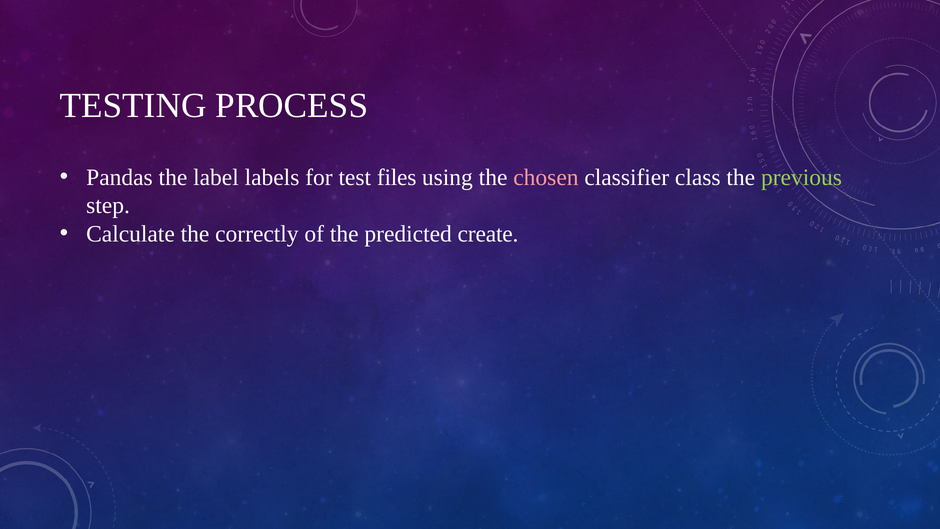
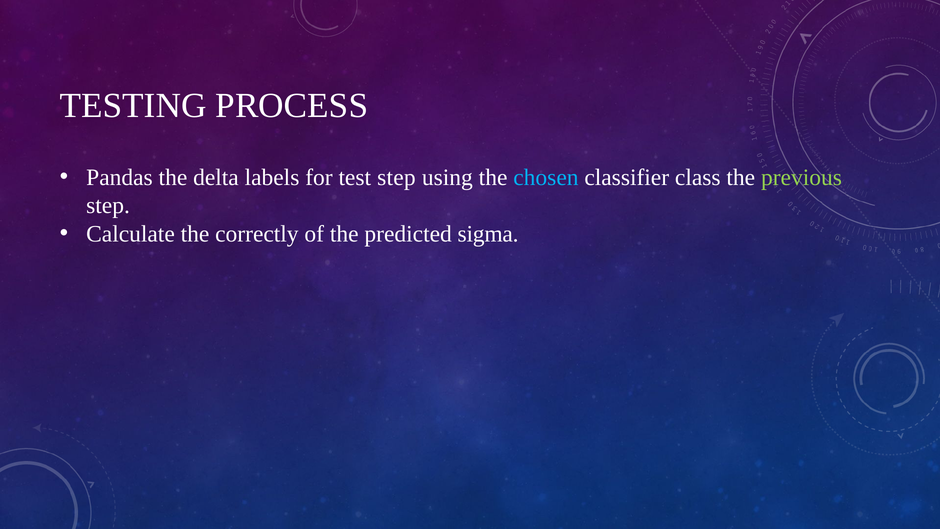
label: label -> delta
test files: files -> step
chosen colour: pink -> light blue
create: create -> sigma
